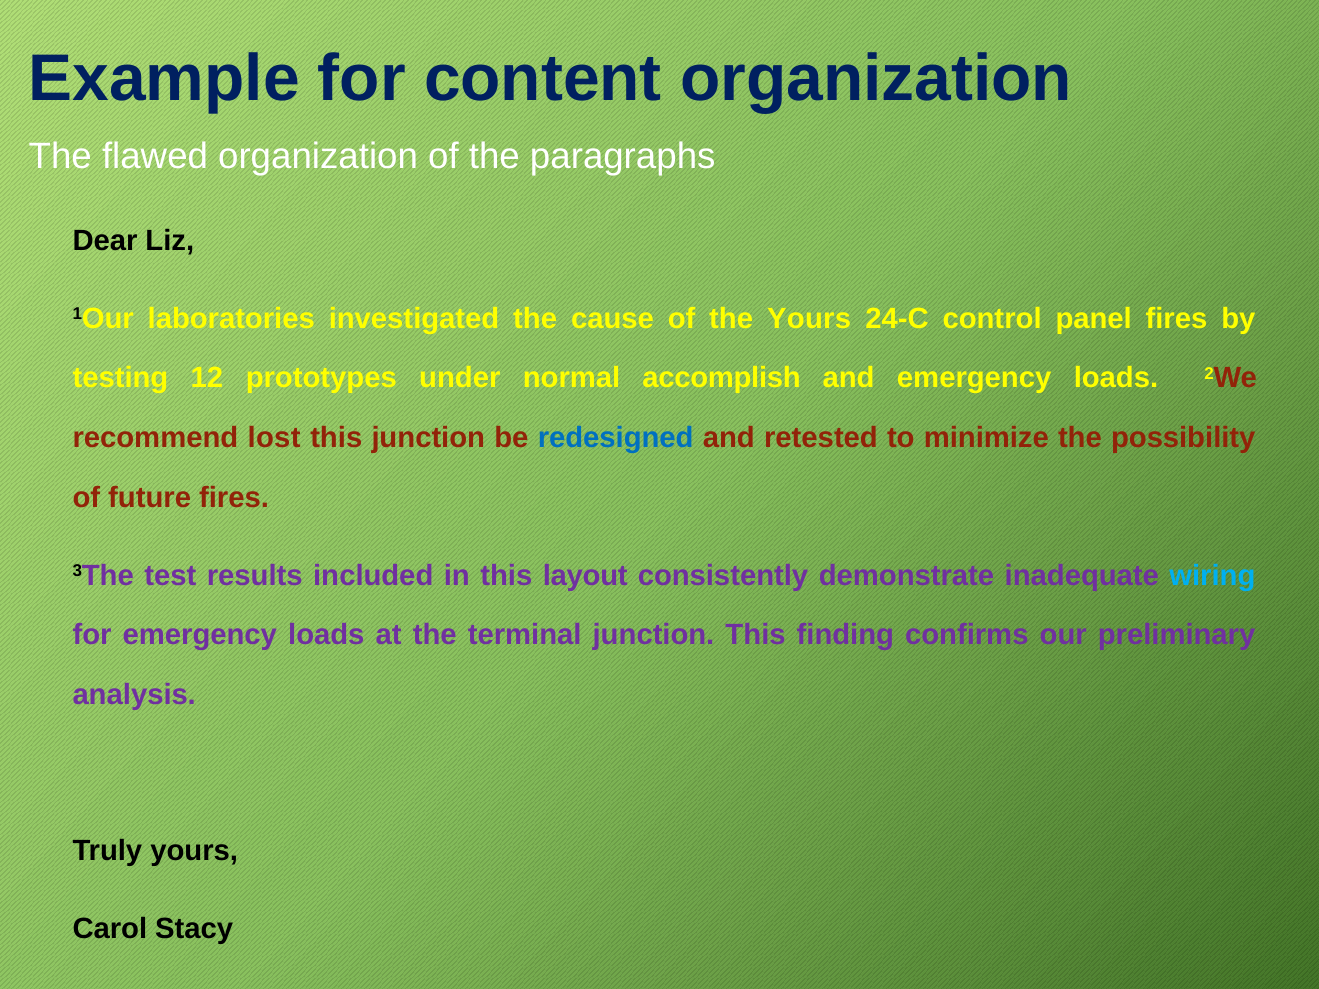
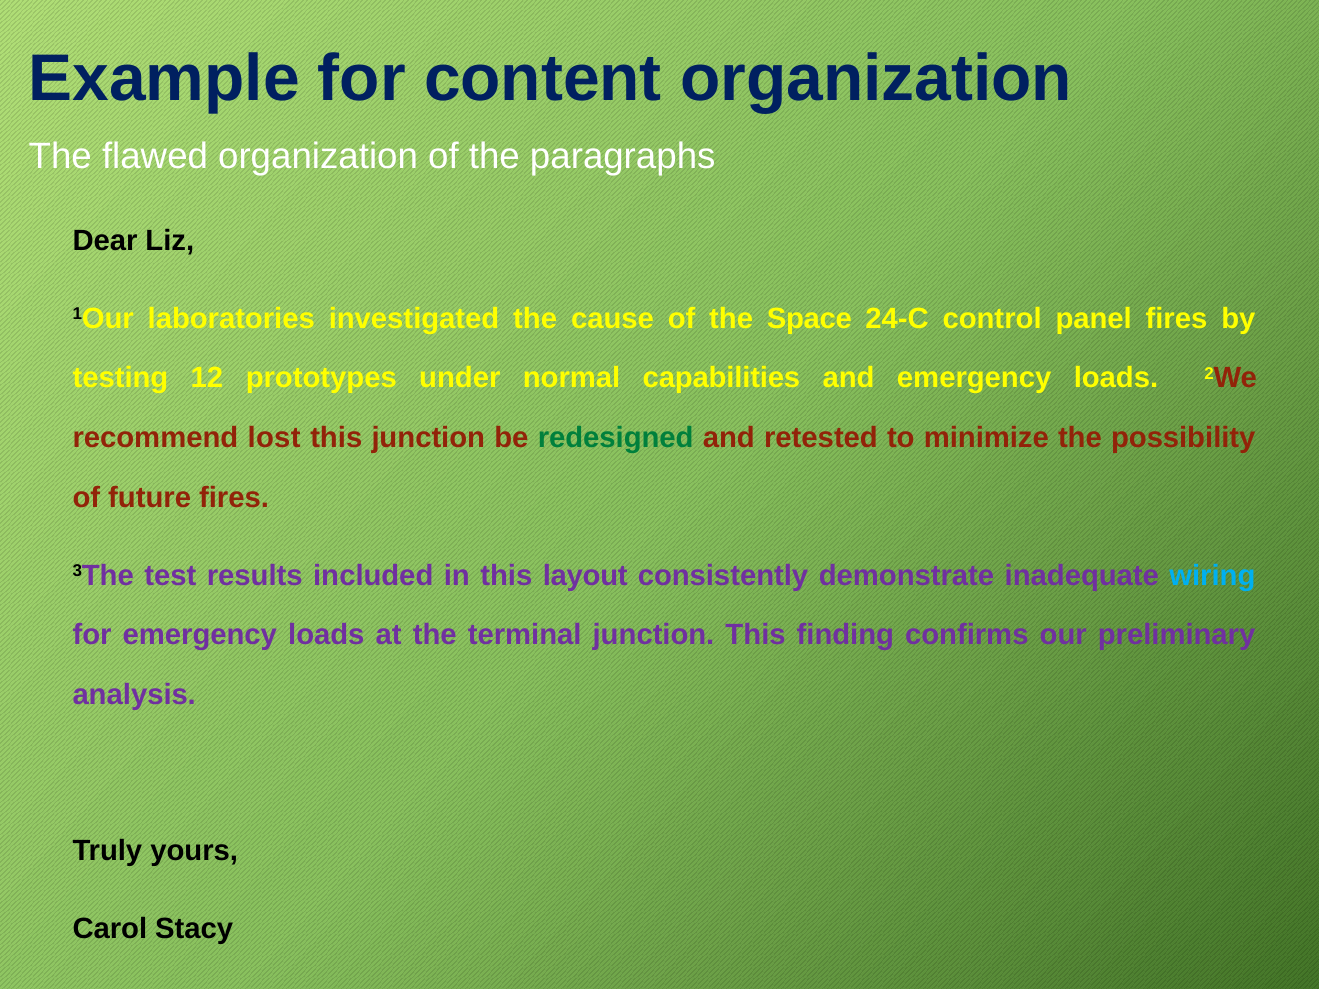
the Yours: Yours -> Space
accomplish: accomplish -> capabilities
redesigned colour: blue -> green
